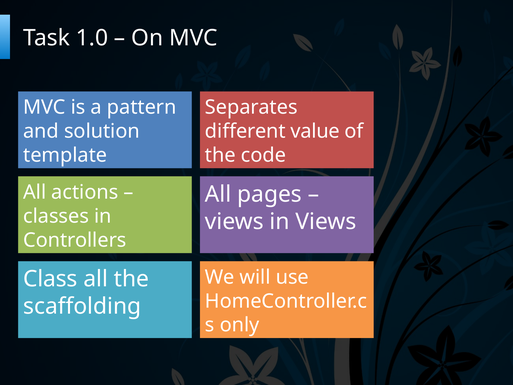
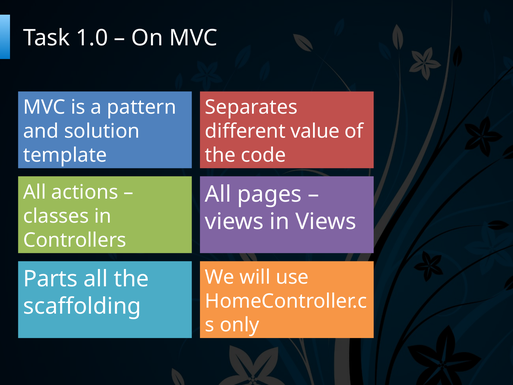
Class: Class -> Parts
